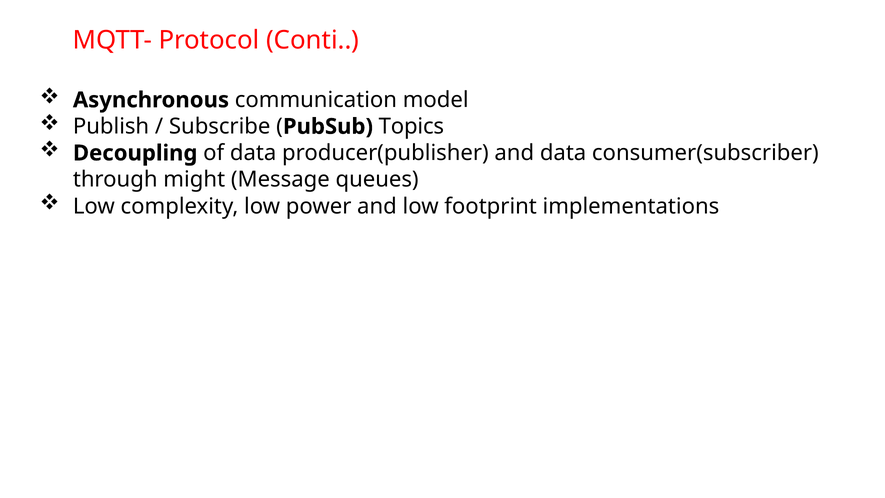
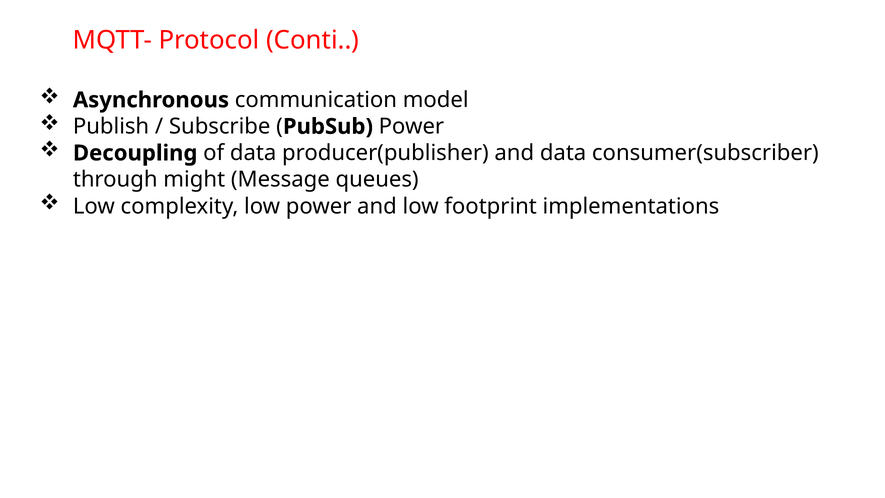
PubSub Topics: Topics -> Power
